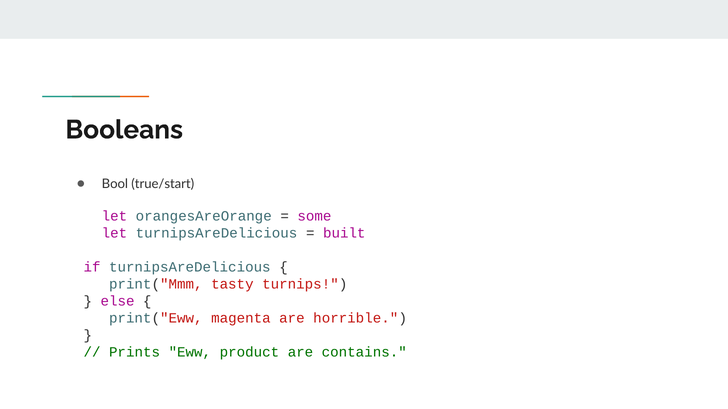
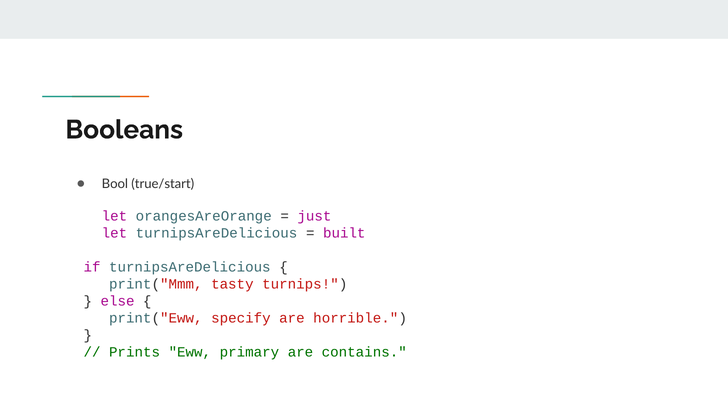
some: some -> just
magenta: magenta -> specify
product: product -> primary
